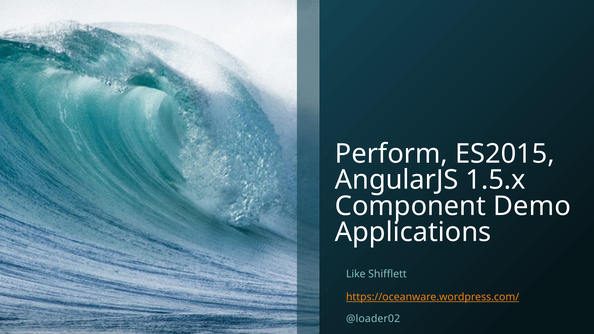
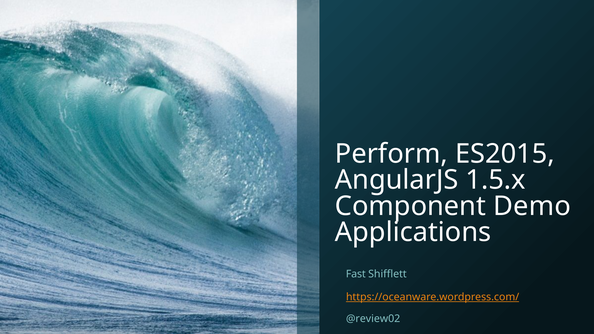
Like: Like -> Fast
@loader02: @loader02 -> @review02
